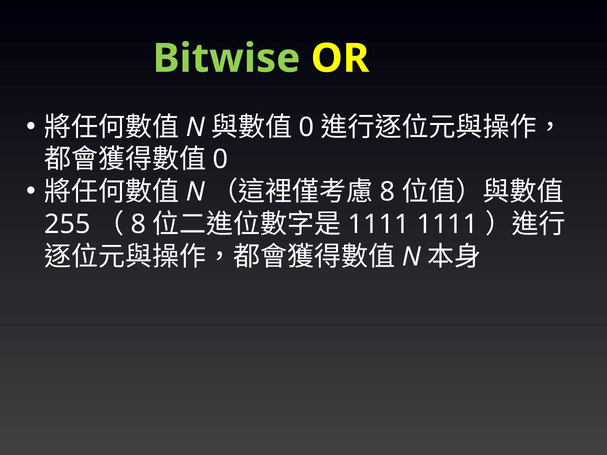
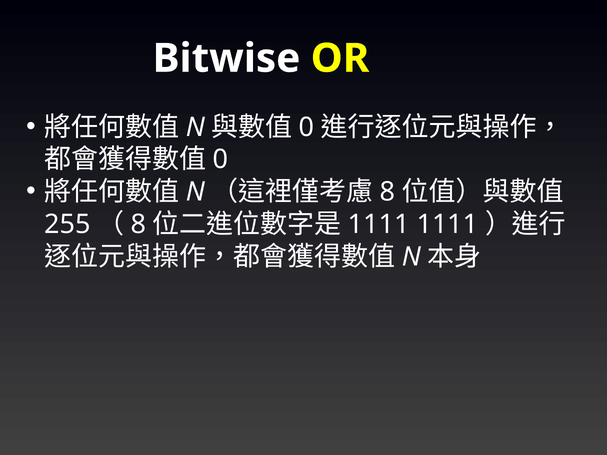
Bitwise colour: light green -> white
